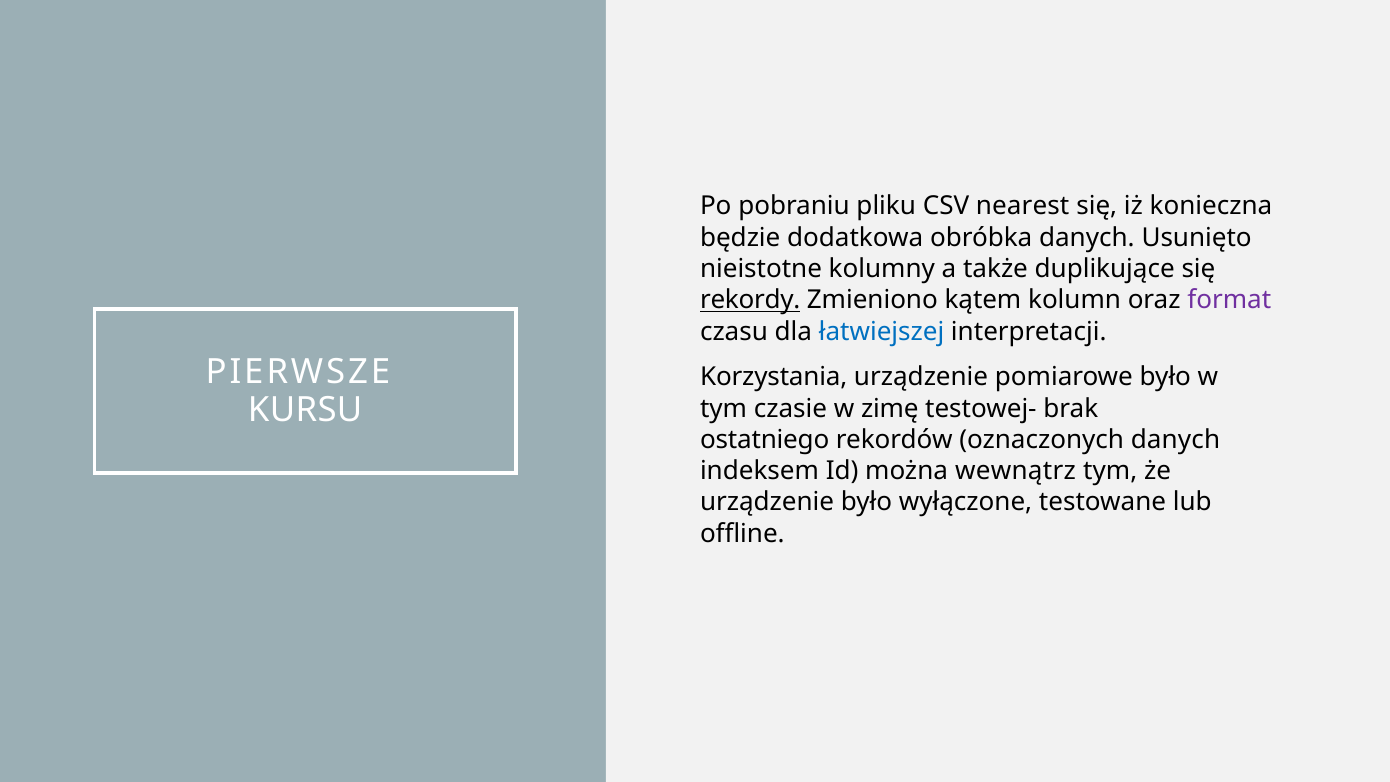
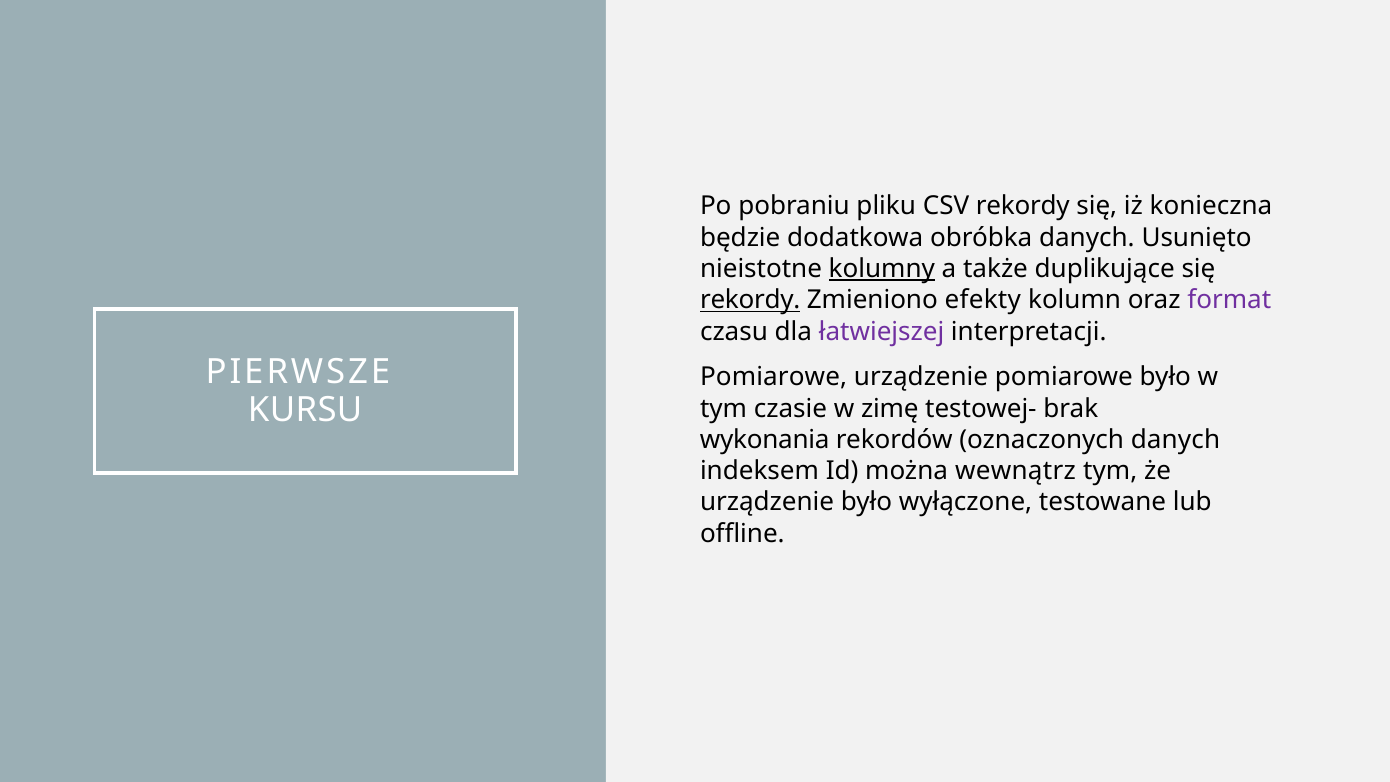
CSV nearest: nearest -> rekordy
kolumny underline: none -> present
kątem: kątem -> efekty
łatwiejszej colour: blue -> purple
Korzystania at (774, 377): Korzystania -> Pomiarowe
ostatniego: ostatniego -> wykonania
